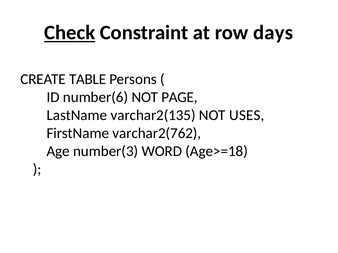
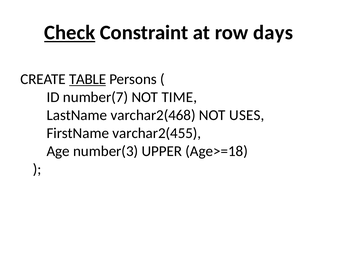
TABLE underline: none -> present
number(6: number(6 -> number(7
PAGE: PAGE -> TIME
varchar2(135: varchar2(135 -> varchar2(468
varchar2(762: varchar2(762 -> varchar2(455
WORD: WORD -> UPPER
